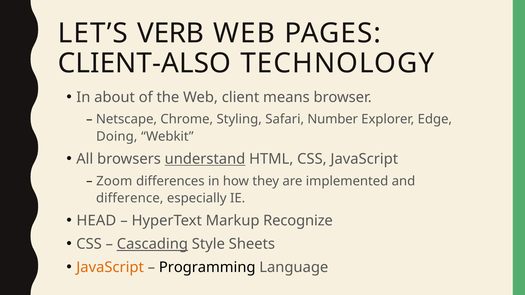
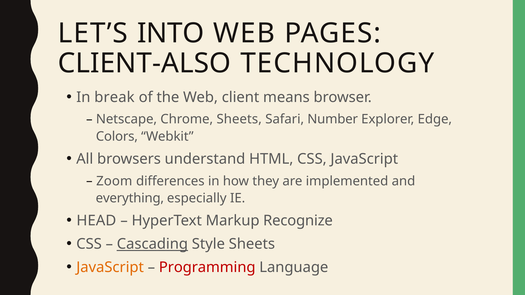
VERB: VERB -> INTO
about: about -> break
Chrome Styling: Styling -> Sheets
Doing: Doing -> Colors
understand underline: present -> none
difference: difference -> everything
Programming colour: black -> red
